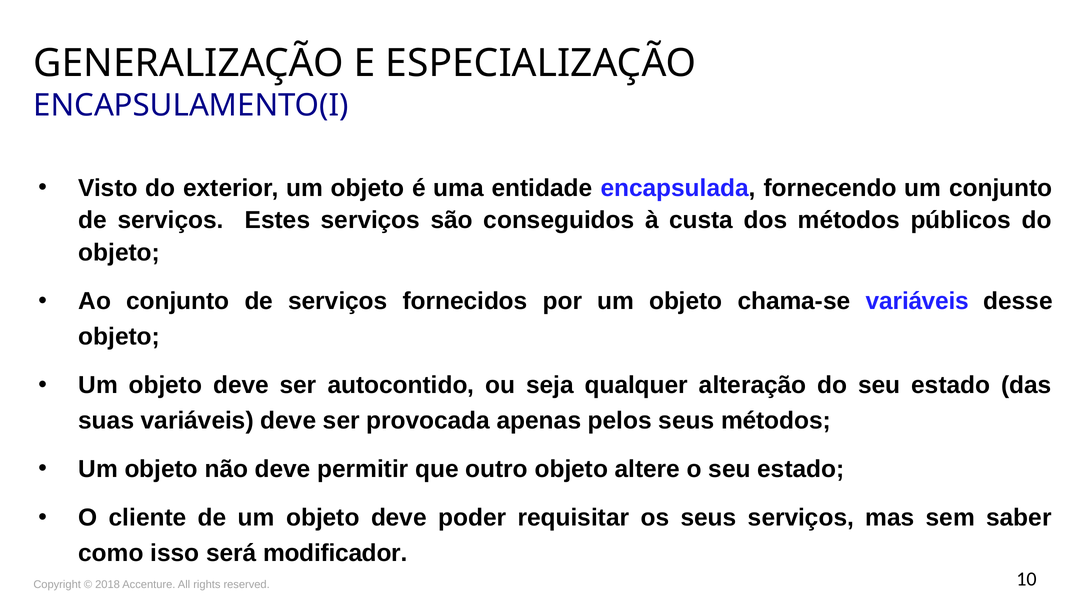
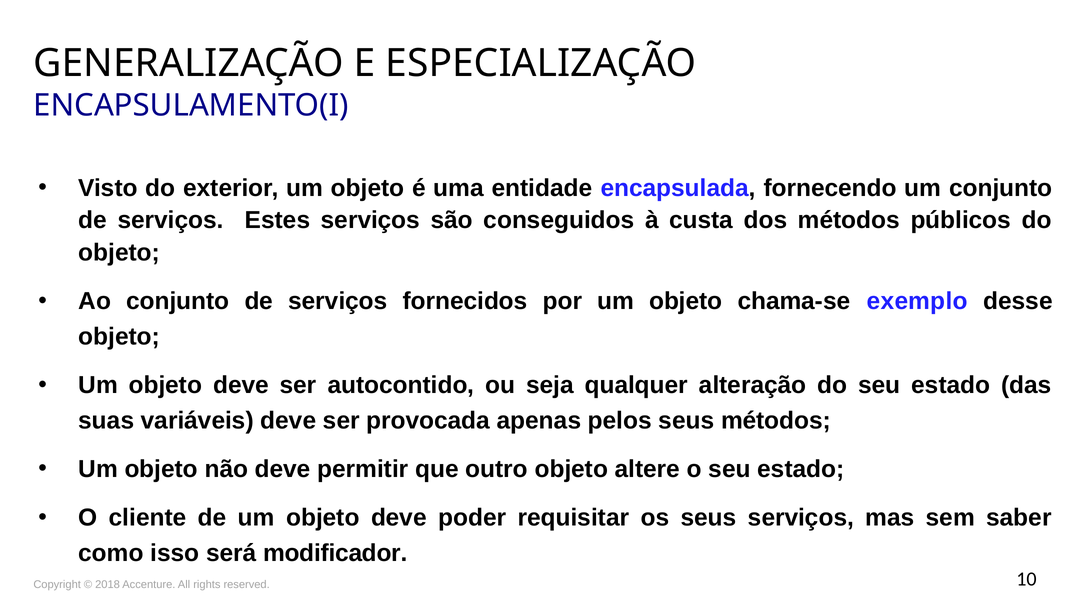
chama-se variáveis: variáveis -> exemplo
